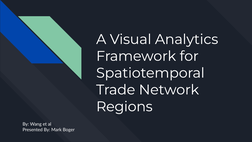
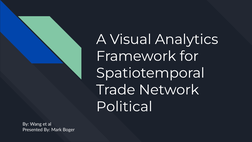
Regions: Regions -> Political
